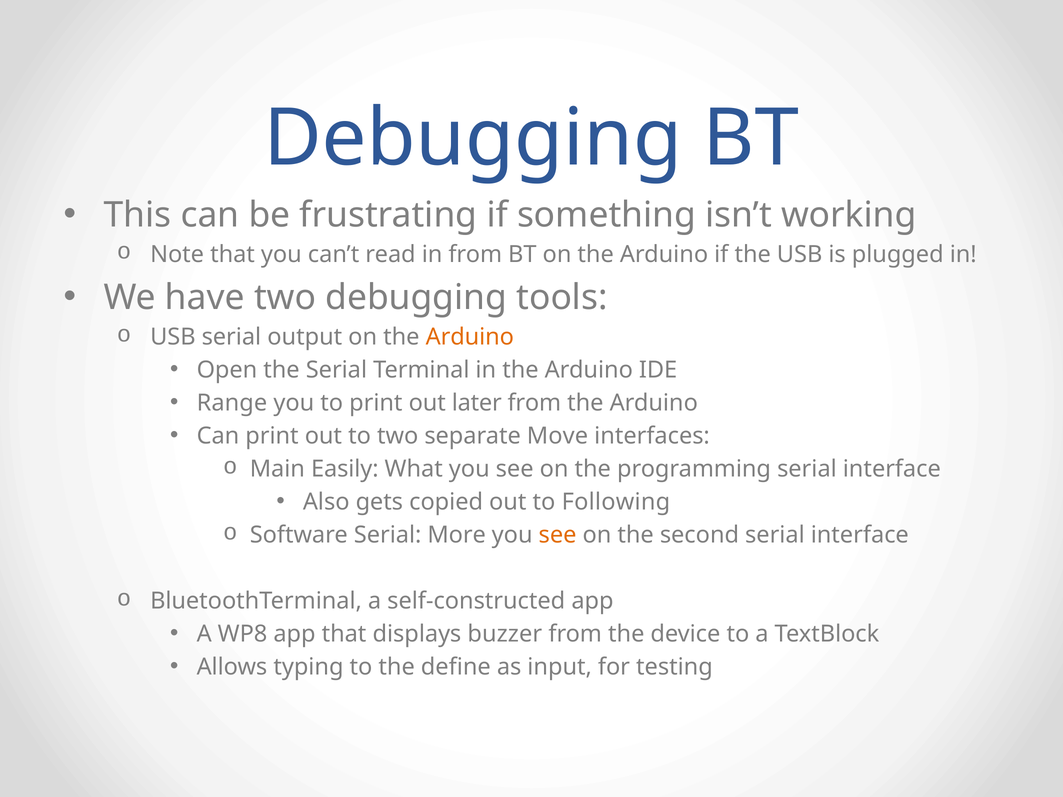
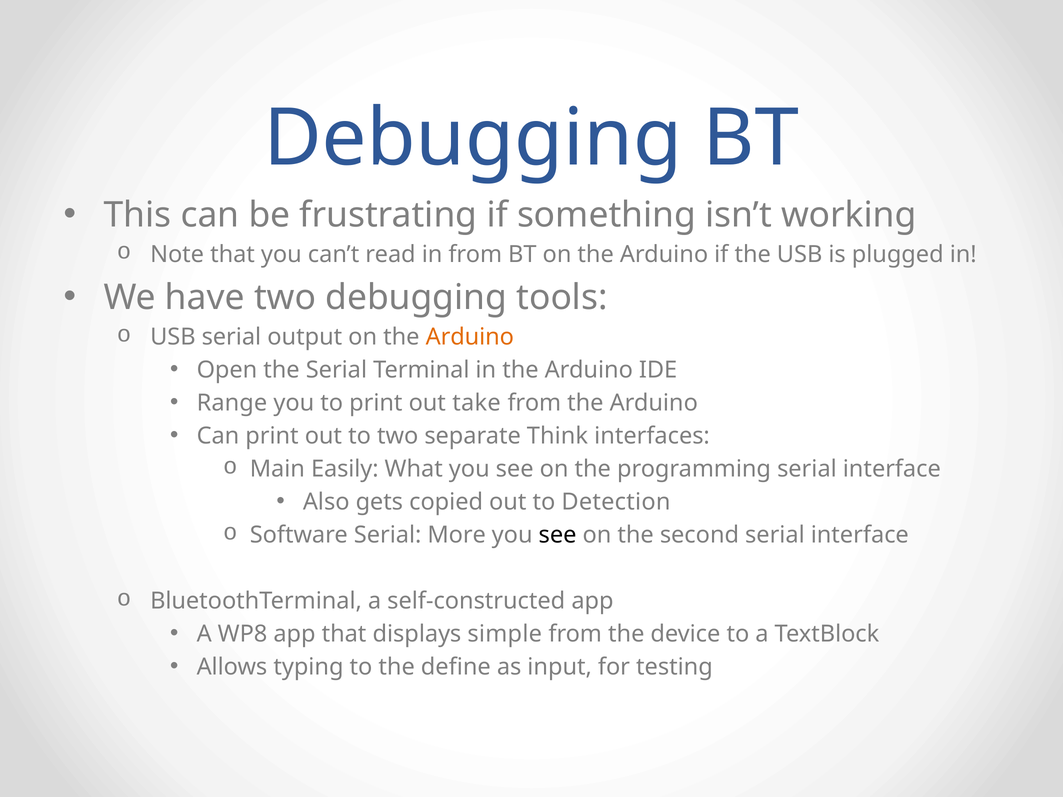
later: later -> take
Move: Move -> Think
Following: Following -> Detection
see at (558, 535) colour: orange -> black
buzzer: buzzer -> simple
